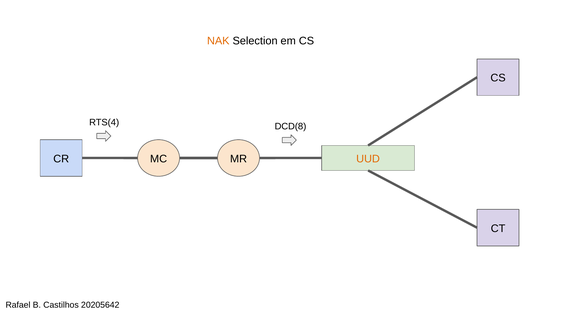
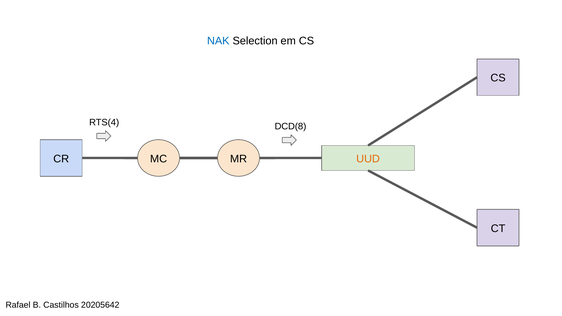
NAK colour: orange -> blue
